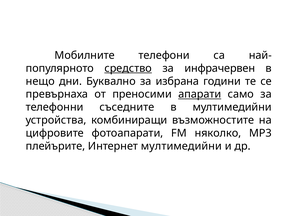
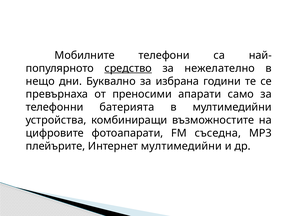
инфрачервен: инфрачервен -> нежелателно
апарати underline: present -> none
съседните: съседните -> батерията
няколко: няколко -> съседна
